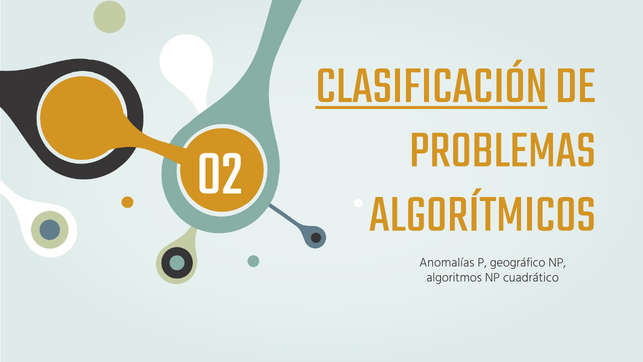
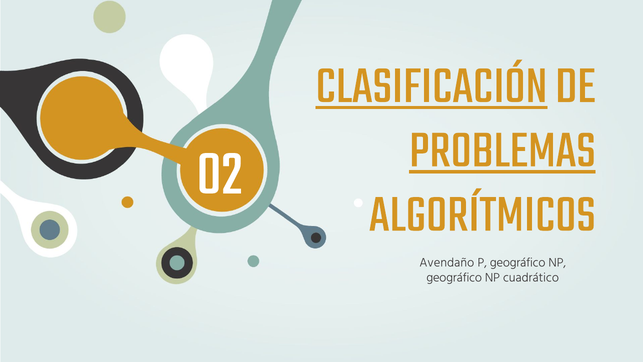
PROBLEMAS underline: none -> present
Anomalías: Anomalías -> Avendaño
algoritmos at (454, 278): algoritmos -> geográfico
